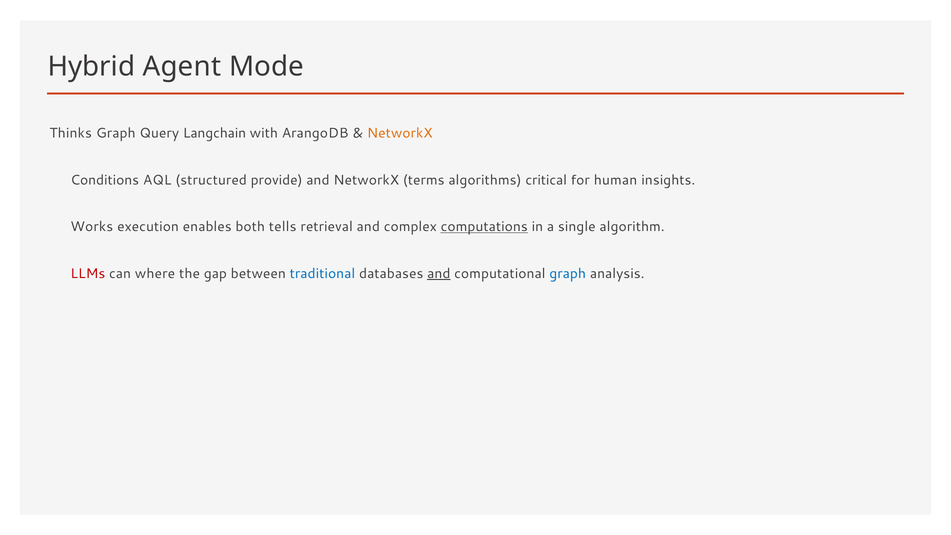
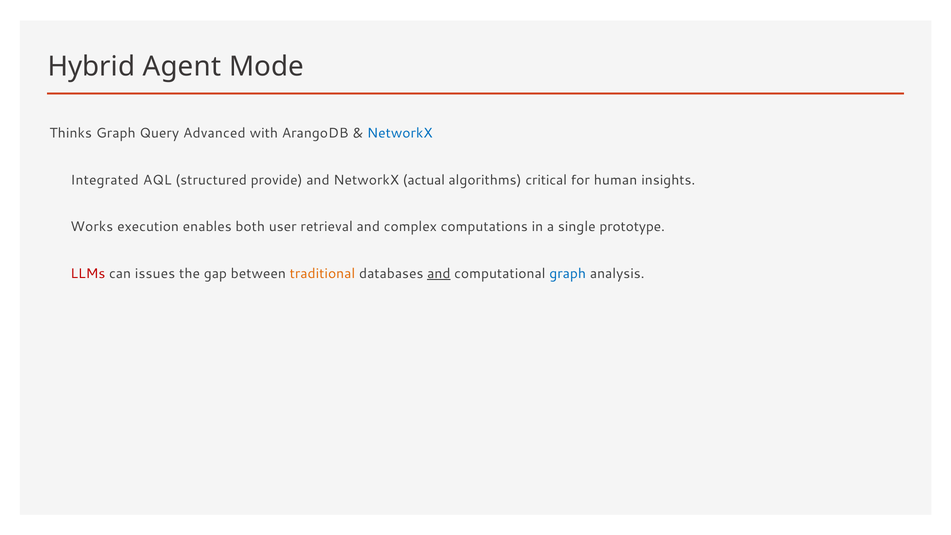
Langchain: Langchain -> Advanced
NetworkX at (400, 133) colour: orange -> blue
Conditions: Conditions -> Integrated
terms: terms -> actual
tells: tells -> user
computations underline: present -> none
algorithm: algorithm -> prototype
where: where -> issues
traditional colour: blue -> orange
